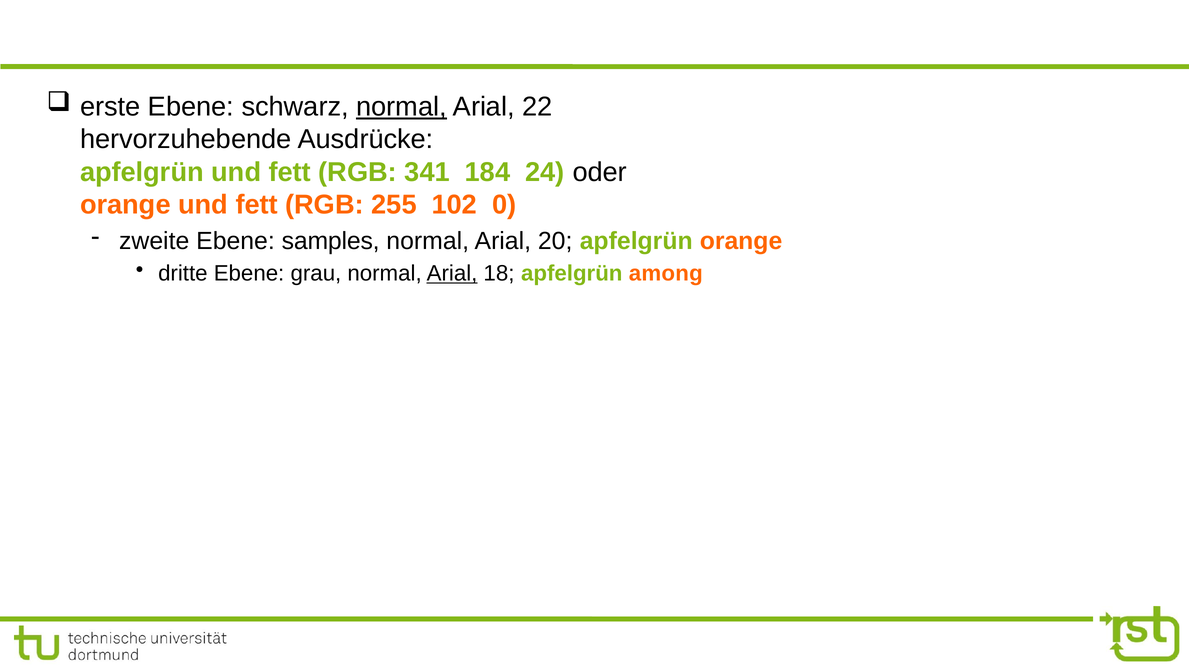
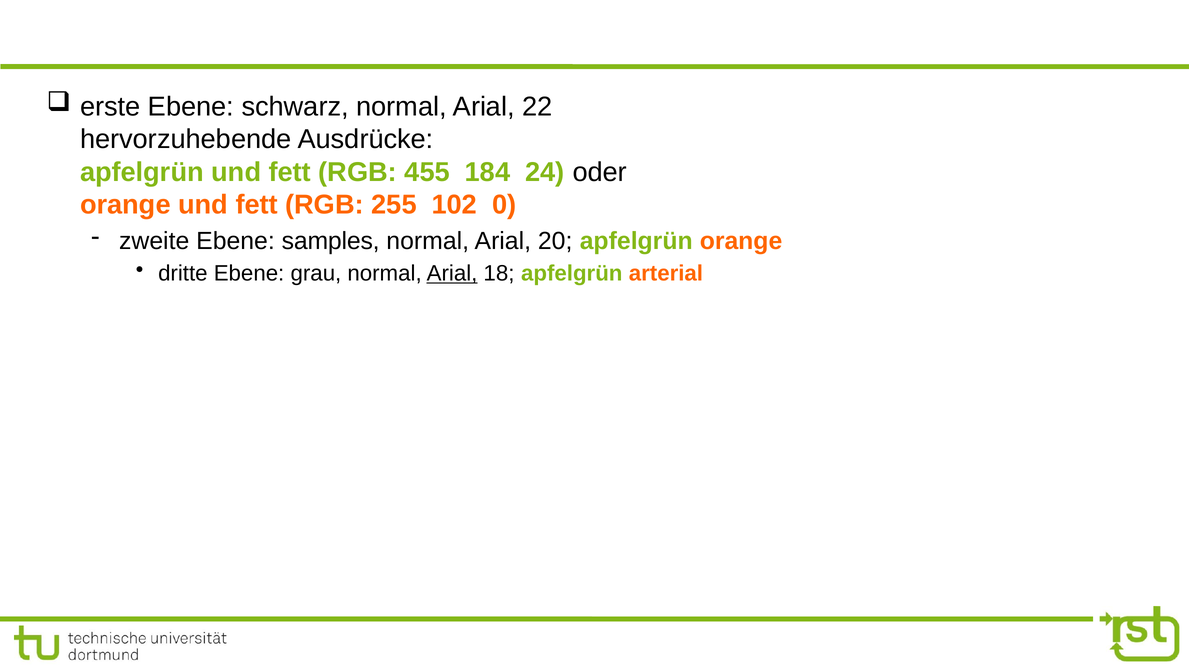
normal at (402, 107) underline: present -> none
341: 341 -> 455
among: among -> arterial
